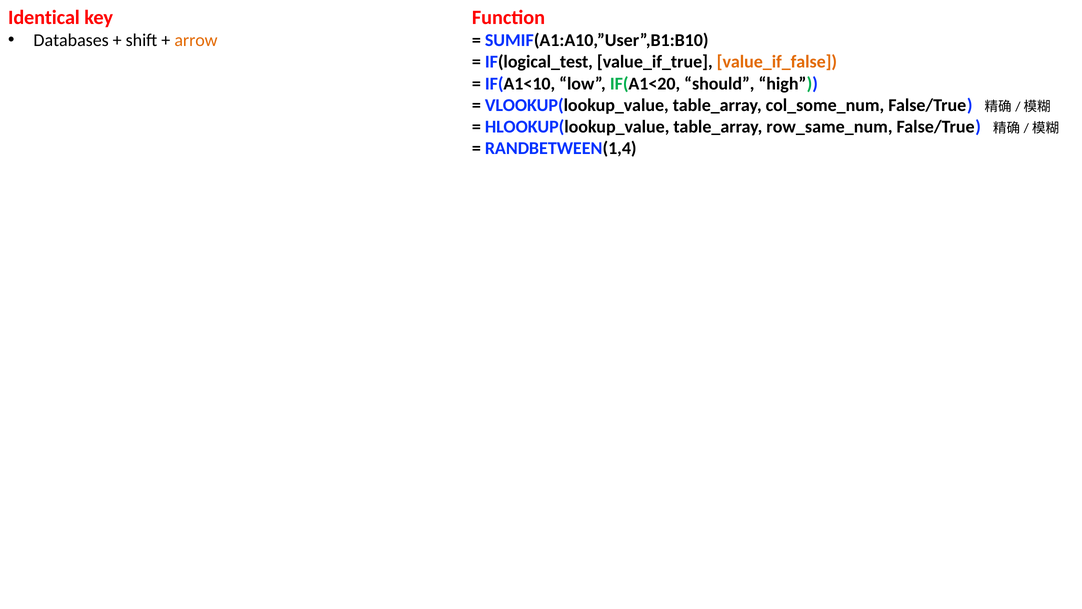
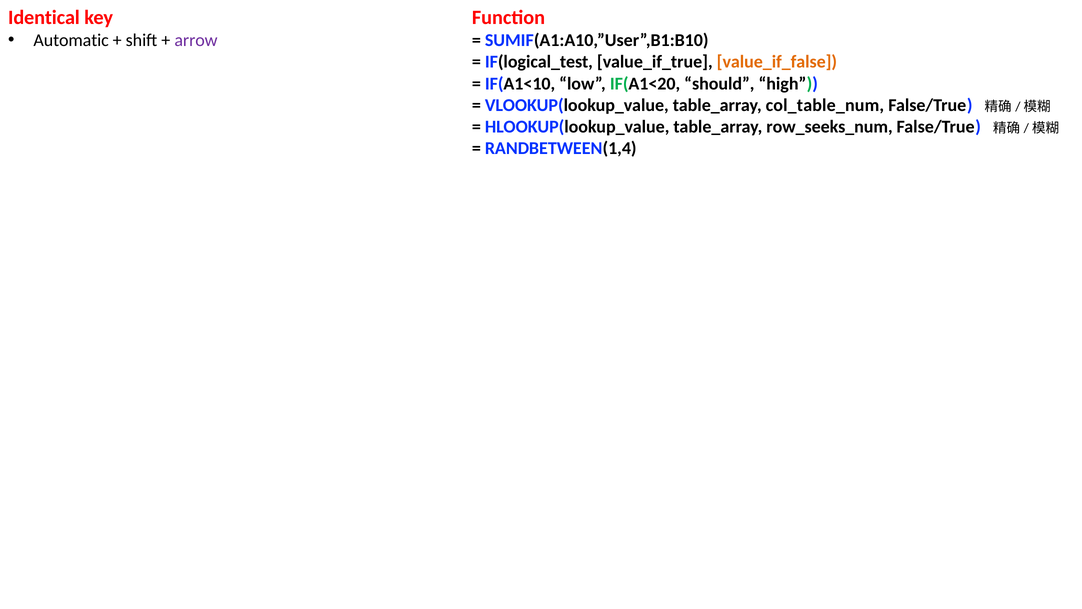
Databases: Databases -> Automatic
arrow colour: orange -> purple
col_some_num: col_some_num -> col_table_num
row_same_num: row_same_num -> row_seeks_num
